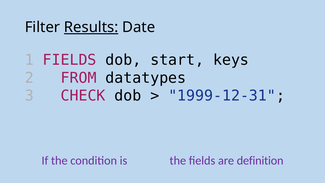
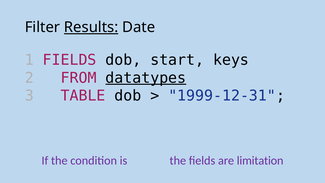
datatypes underline: none -> present
CHECK: CHECK -> TABLE
definition: definition -> limitation
